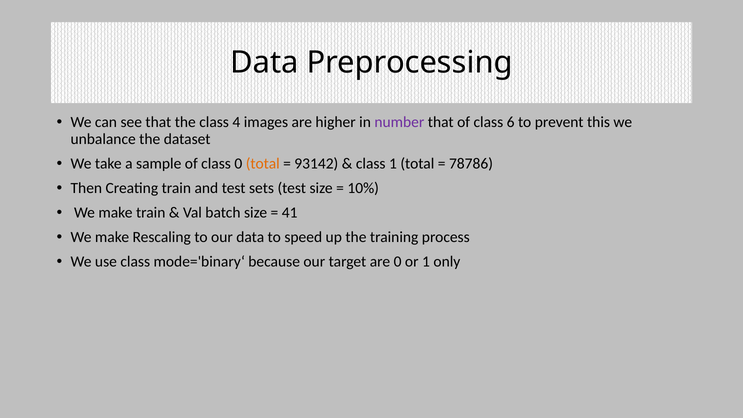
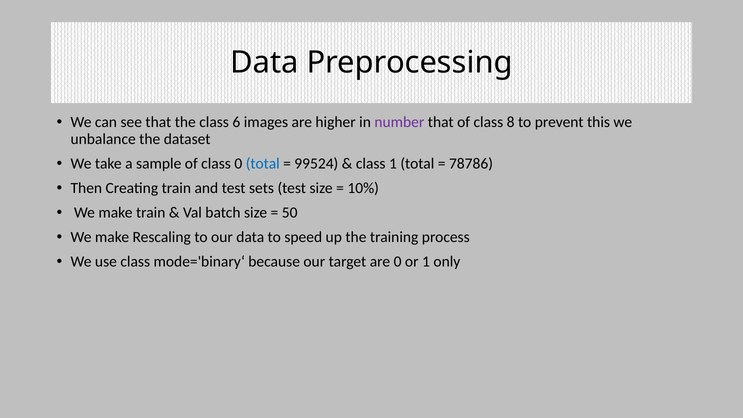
4: 4 -> 6
6: 6 -> 8
total at (263, 164) colour: orange -> blue
93142: 93142 -> 99524
41: 41 -> 50
